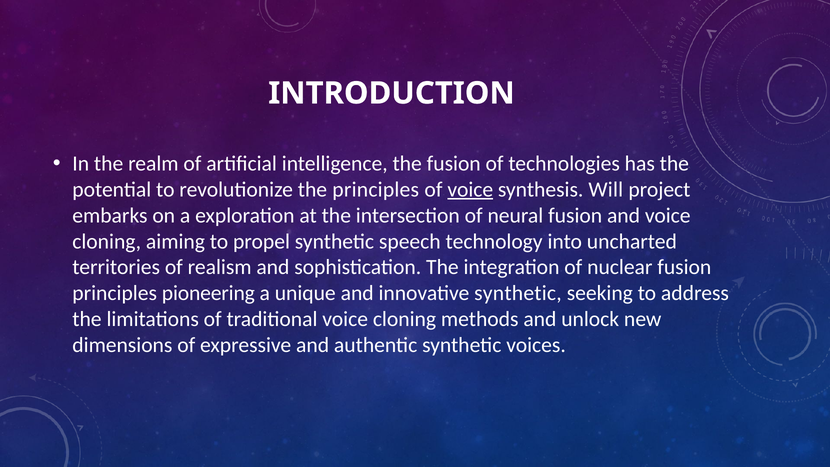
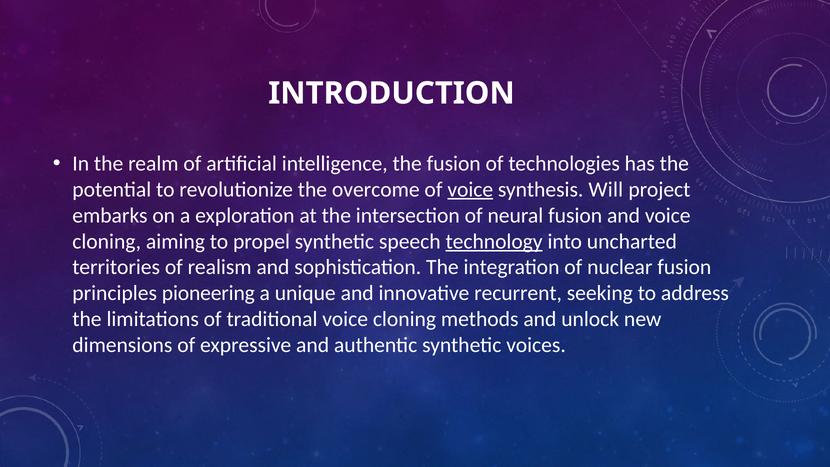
the principles: principles -> overcome
technology underline: none -> present
innovative synthetic: synthetic -> recurrent
